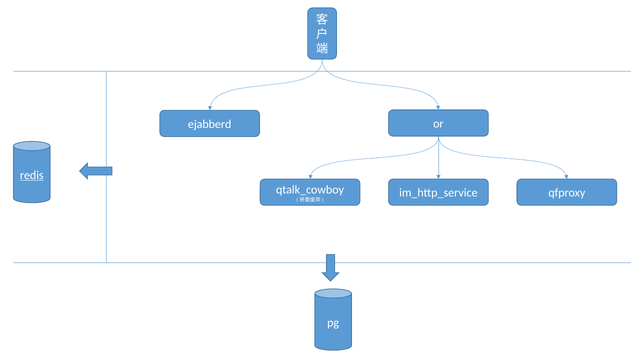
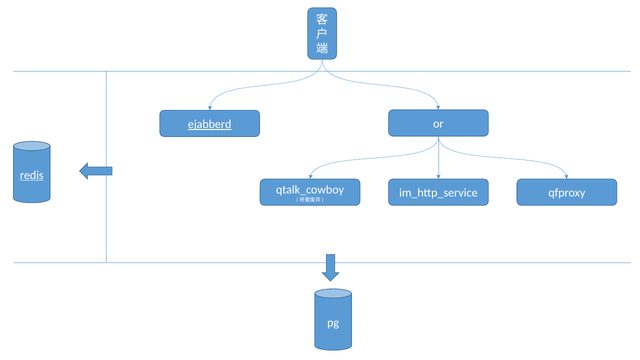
ejabberd underline: none -> present
